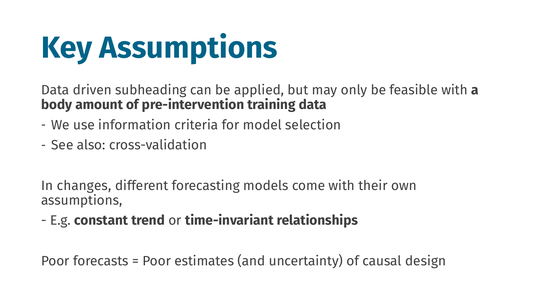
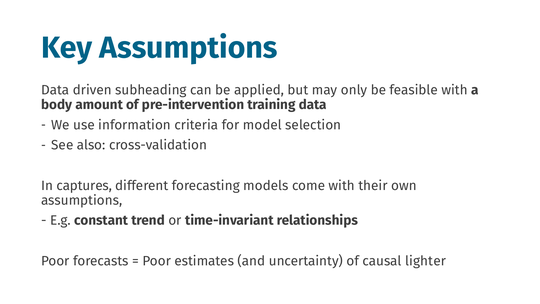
changes: changes -> captures
design: design -> lighter
